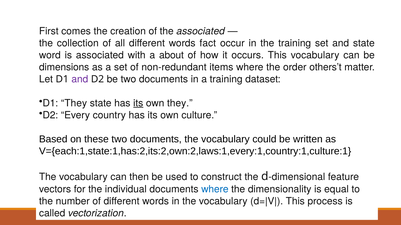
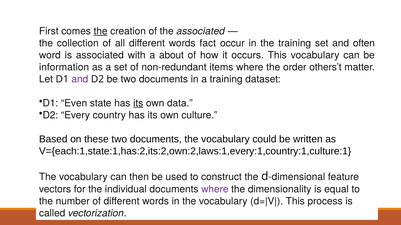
the at (101, 31) underline: none -> present
and state: state -> often
dimensions: dimensions -> information
D1 They: They -> Even
own they: they -> data
where at (215, 190) colour: blue -> purple
